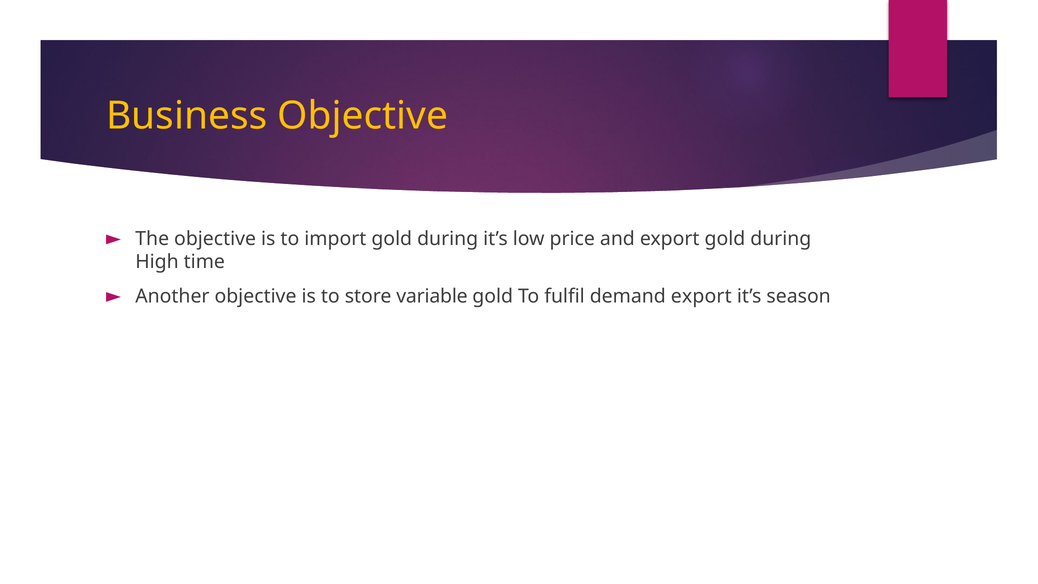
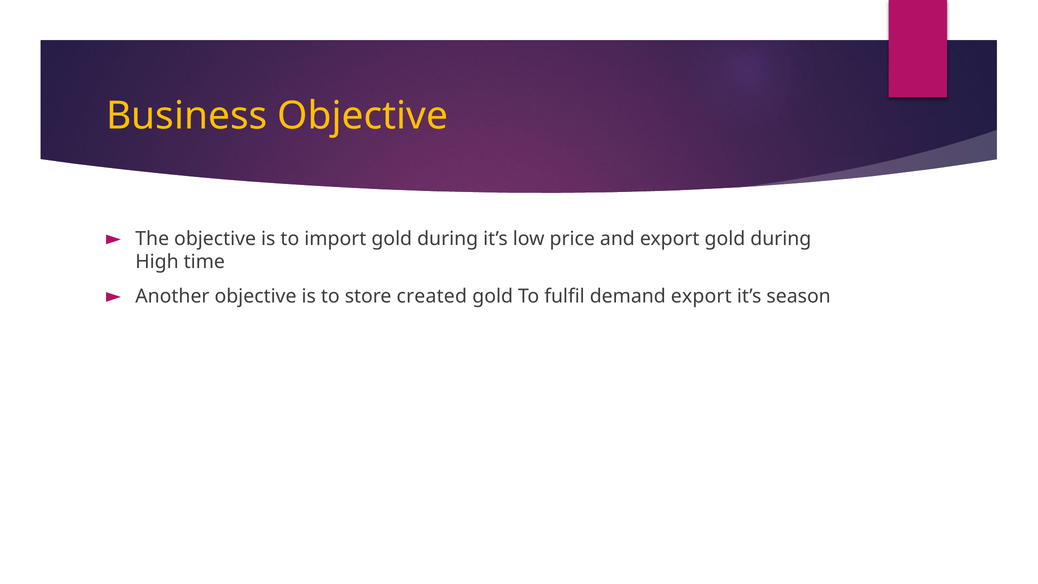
variable: variable -> created
